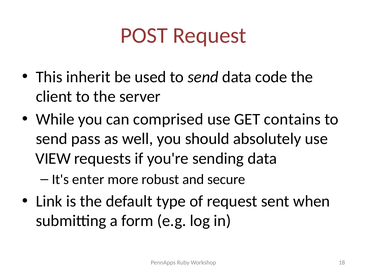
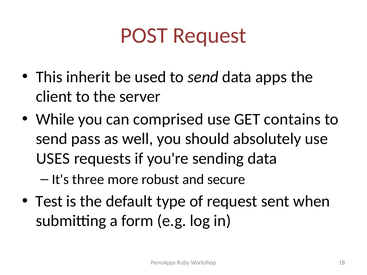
code: code -> apps
VIEW: VIEW -> USES
enter: enter -> three
Link: Link -> Test
